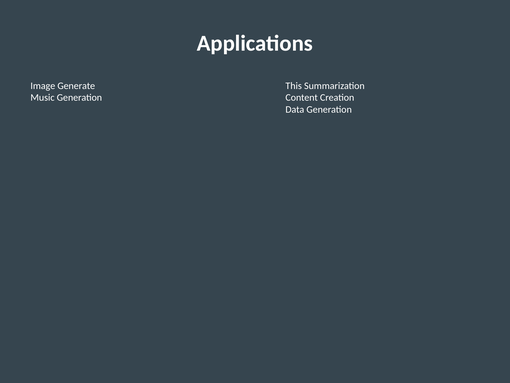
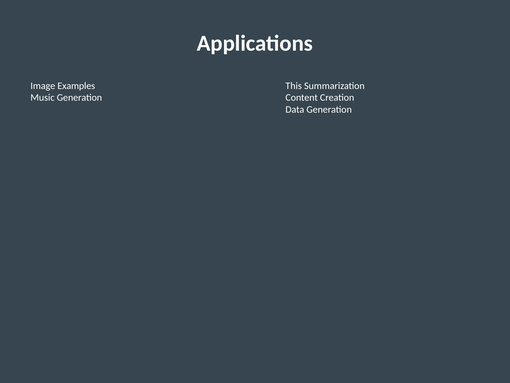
Generate: Generate -> Examples
